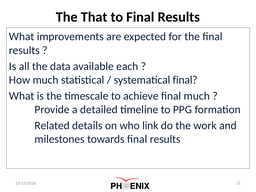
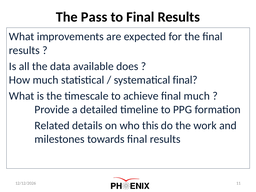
That: That -> Pass
each: each -> does
link: link -> this
